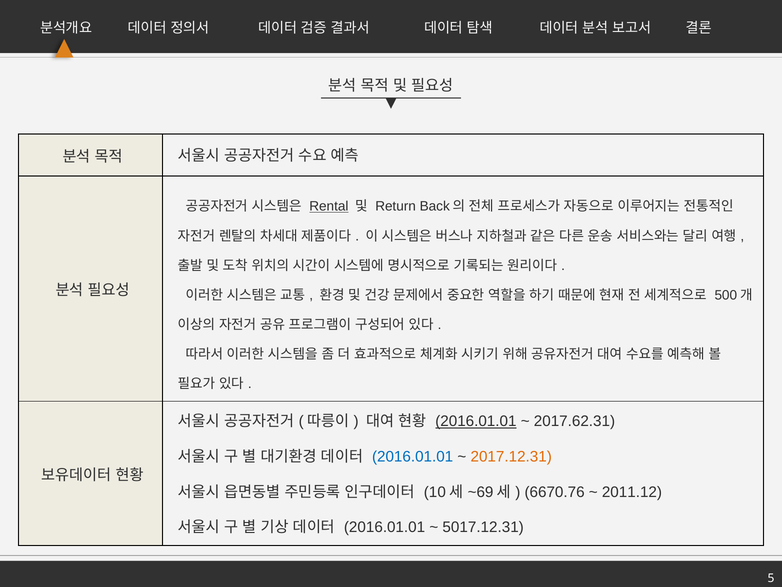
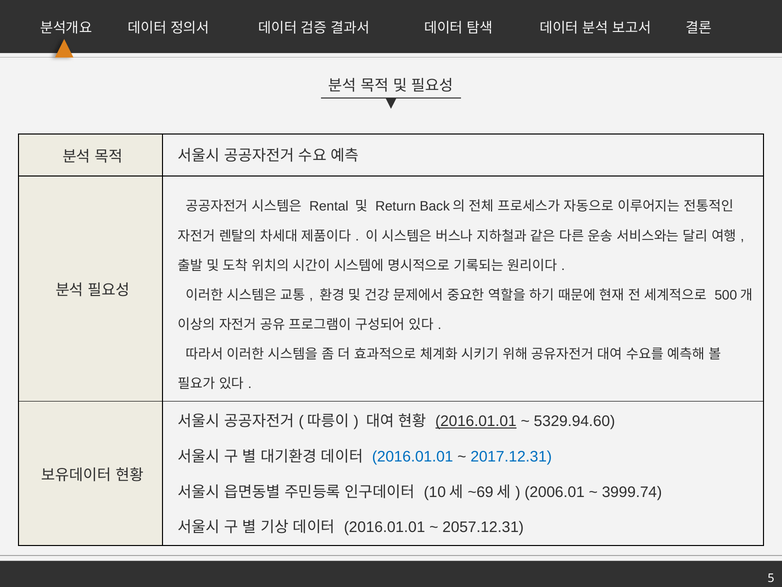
Rental underline: present -> none
2017.62.31: 2017.62.31 -> 5329.94.60
2017.12.31 colour: orange -> blue
6670.76: 6670.76 -> 2006.01
2011.12: 2011.12 -> 3999.74
5017.12.31: 5017.12.31 -> 2057.12.31
